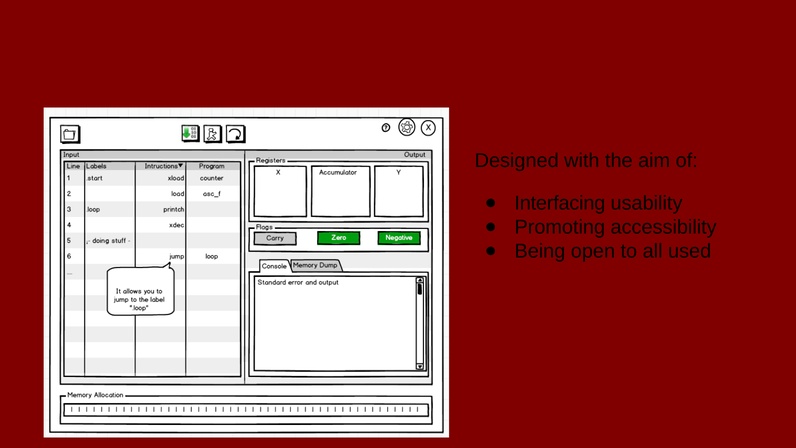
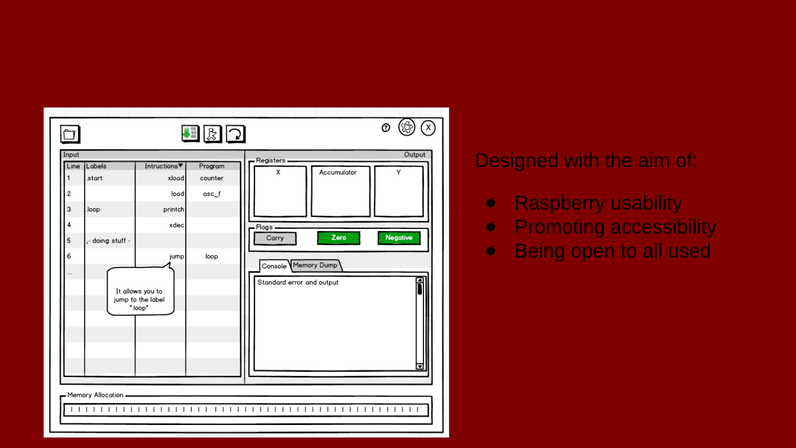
Interfacing: Interfacing -> Raspberry
